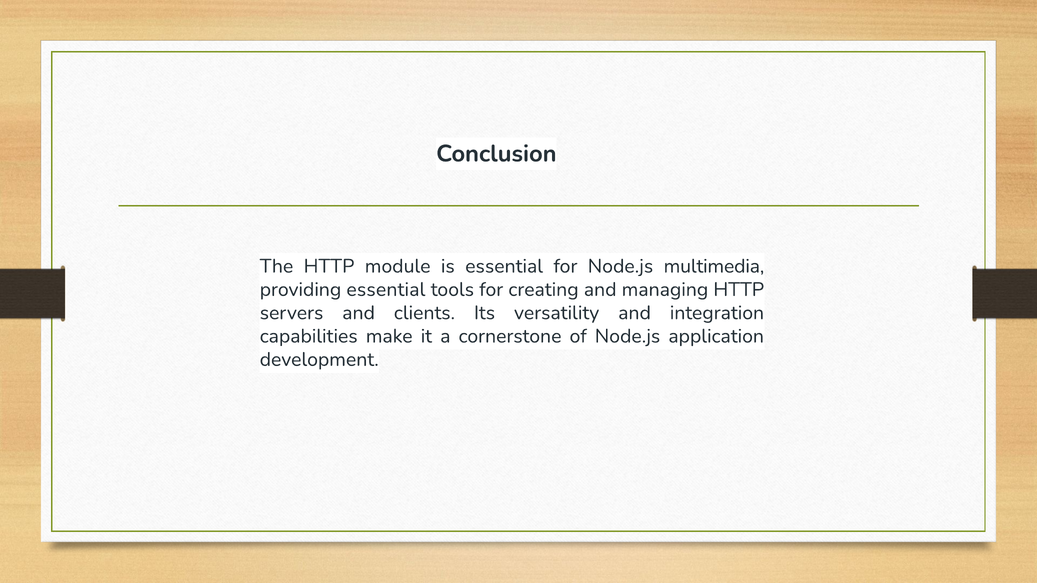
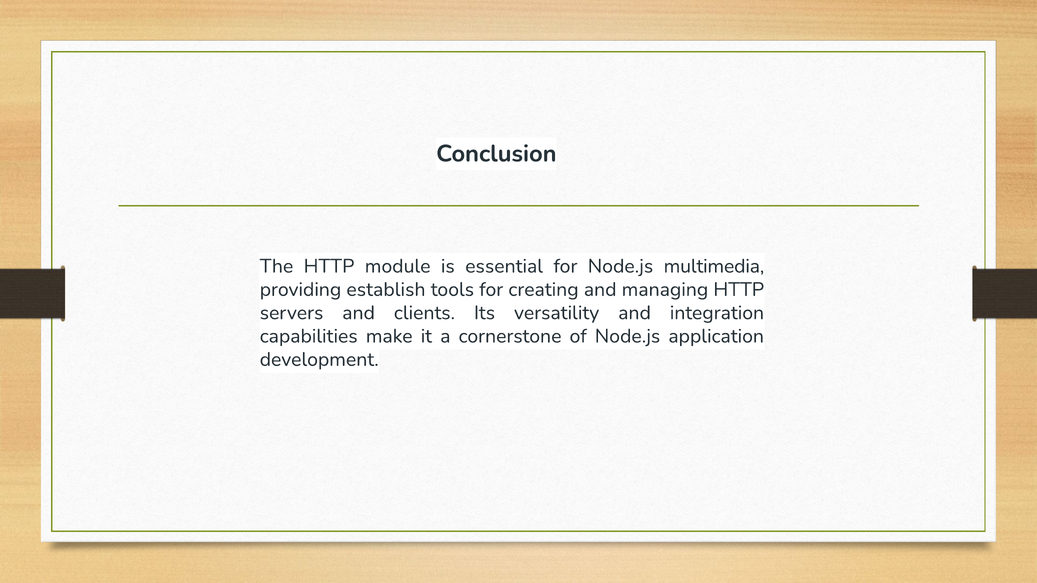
providing essential: essential -> establish
